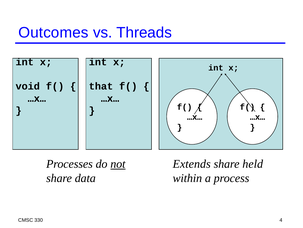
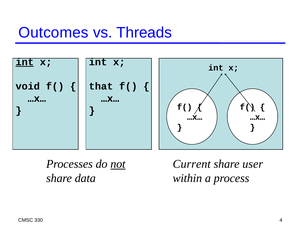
int at (25, 62) underline: none -> present
Extends: Extends -> Current
held: held -> user
